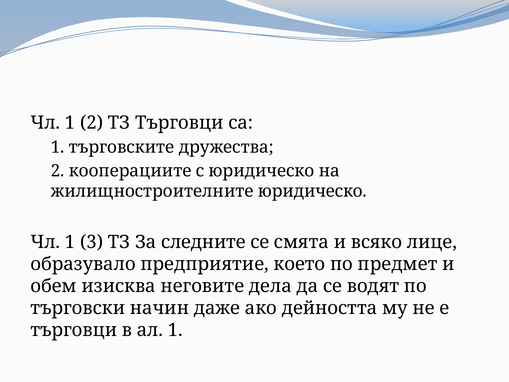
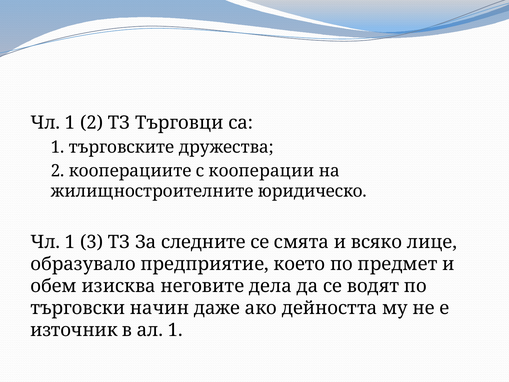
с юридическо: юридическо -> кооперации
търговци at (74, 330): търговци -> източник
